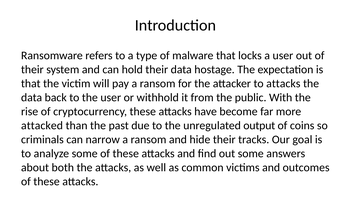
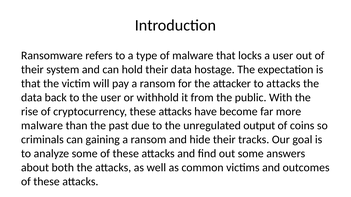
attacked at (42, 126): attacked -> malware
narrow: narrow -> gaining
